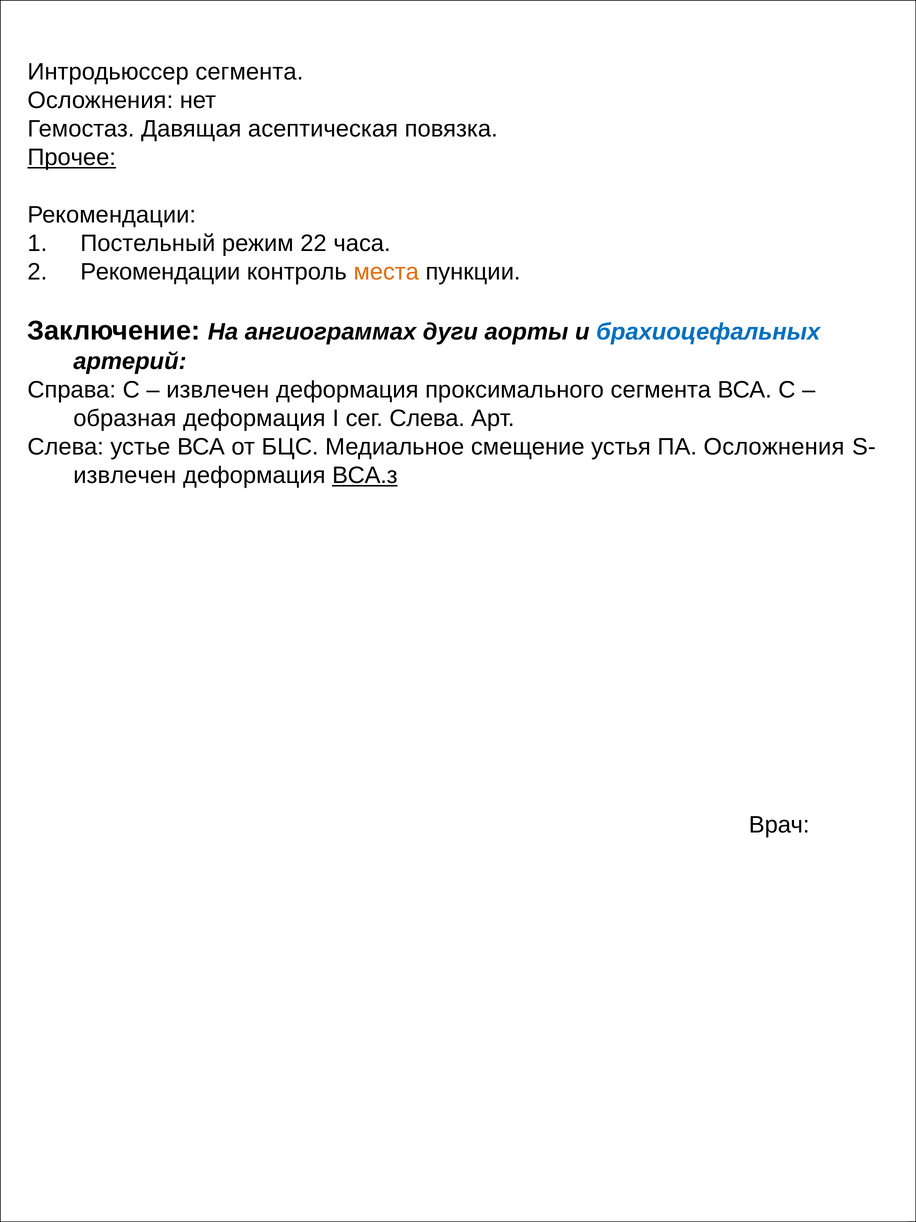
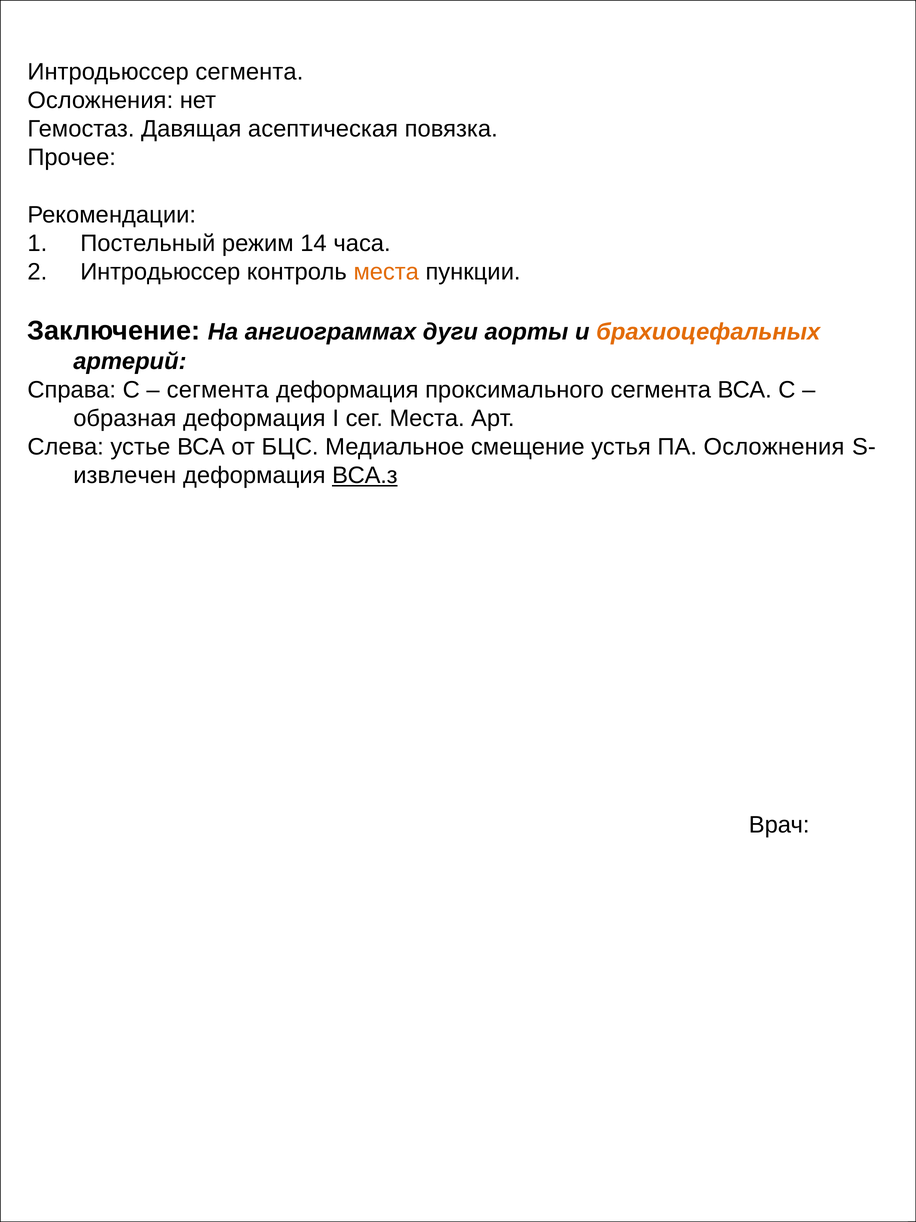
Прочее underline: present -> none
22: 22 -> 14
2 Рекомендации: Рекомендации -> Интродьюссер
брахиоцефальных colour: blue -> orange
извлечен at (218, 390): извлечен -> сегмента
сег Слева: Слева -> Места
